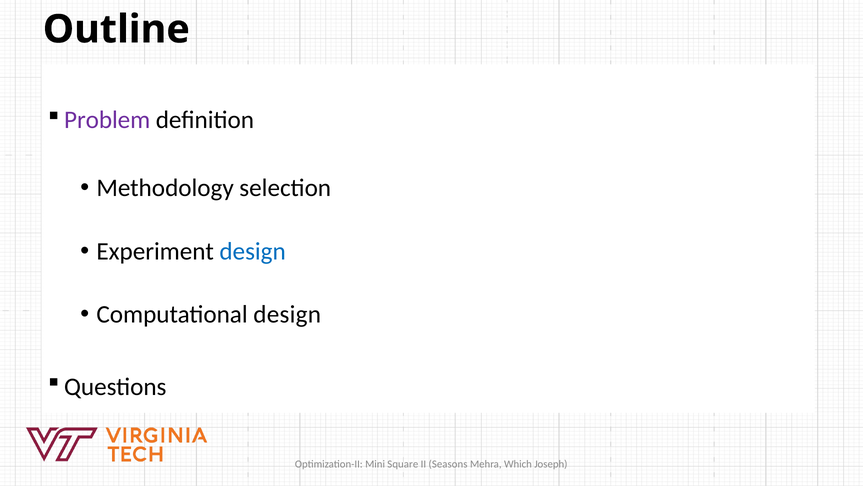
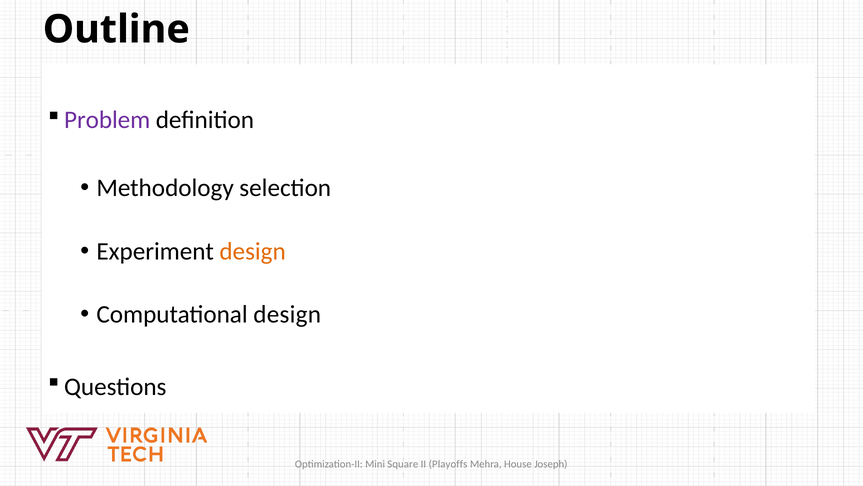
design at (253, 251) colour: blue -> orange
Seasons: Seasons -> Playoffs
Which: Which -> House
